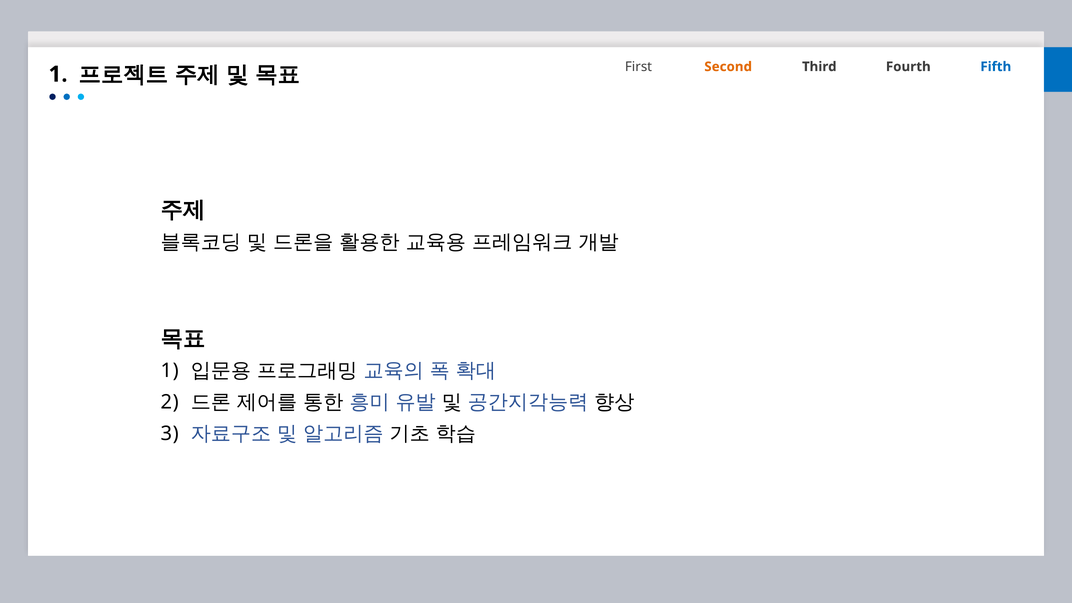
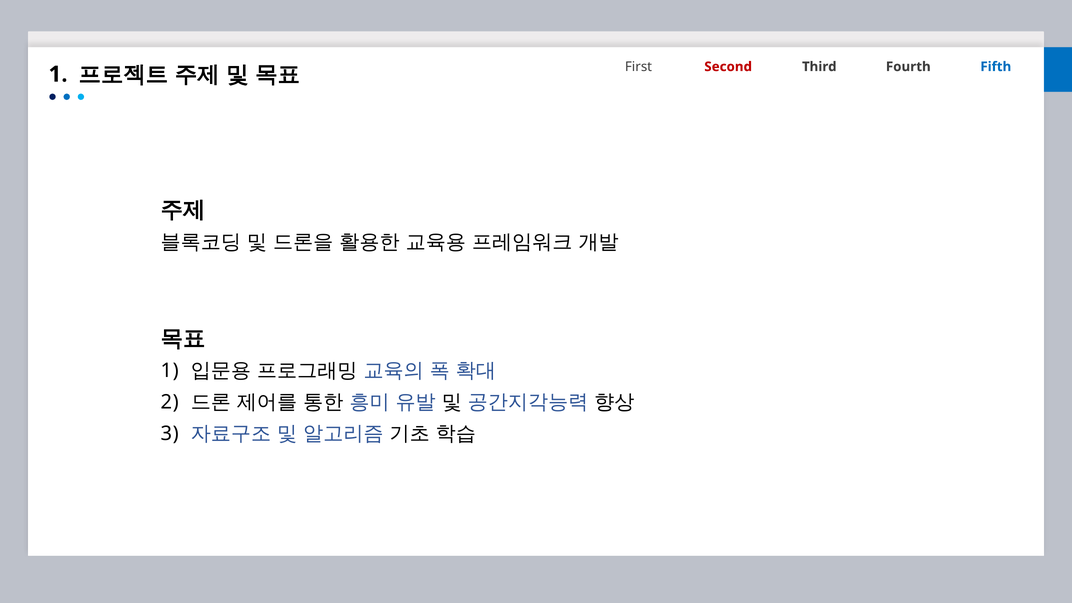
Second colour: orange -> red
